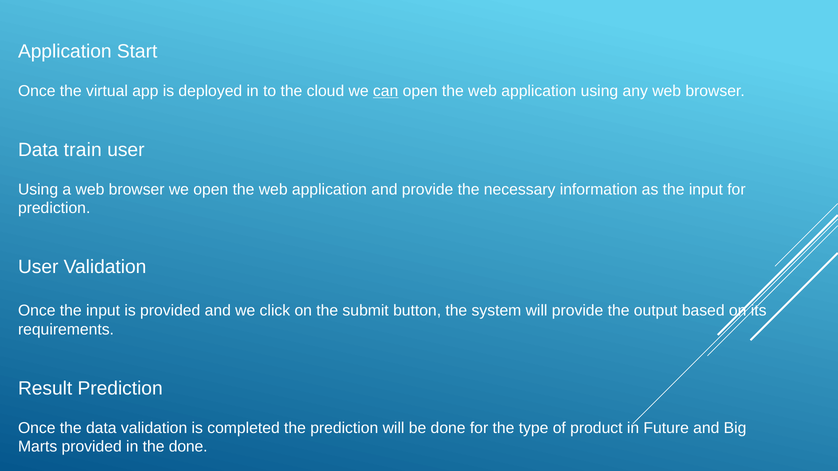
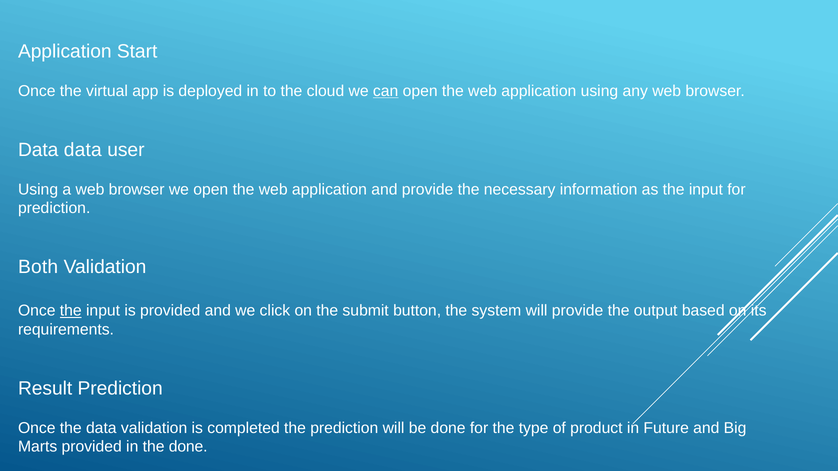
Data train: train -> data
User at (38, 267): User -> Both
the at (71, 311) underline: none -> present
